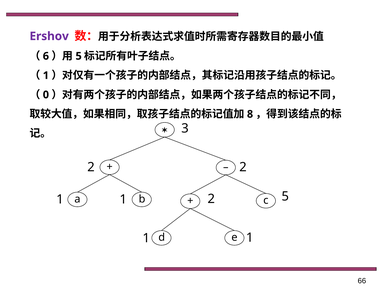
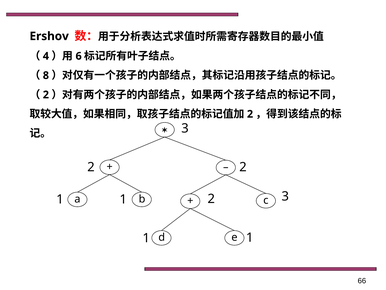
Ershov colour: purple -> black
6: 6 -> 4
5 at (79, 56): 5 -> 6
1 at (46, 75): 1 -> 8
0 at (46, 95): 0 -> 2
8 at (250, 114): 8 -> 2
2 5: 5 -> 3
